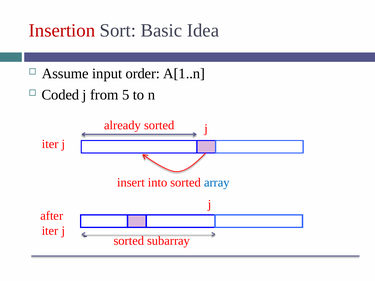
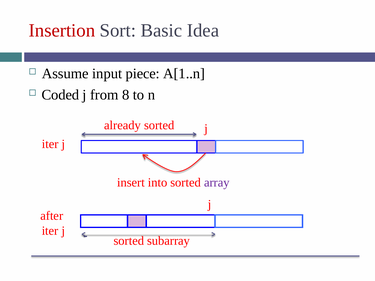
order: order -> piece
5: 5 -> 8
array colour: blue -> purple
